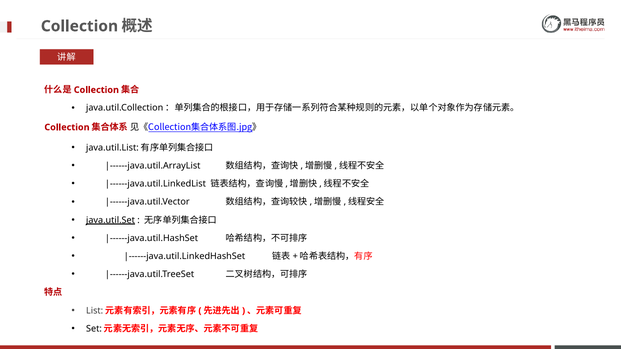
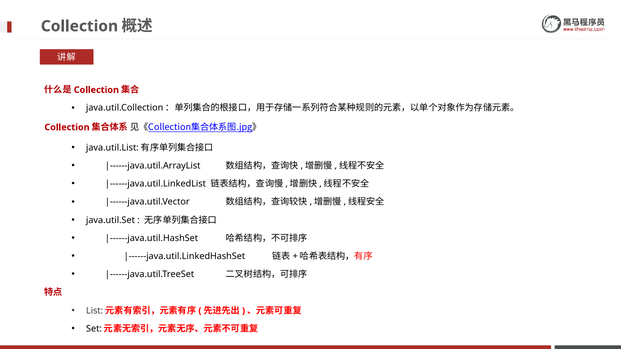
java.util.Set underline: present -> none
